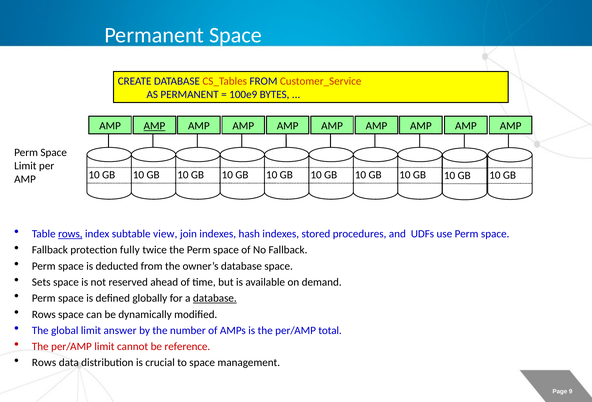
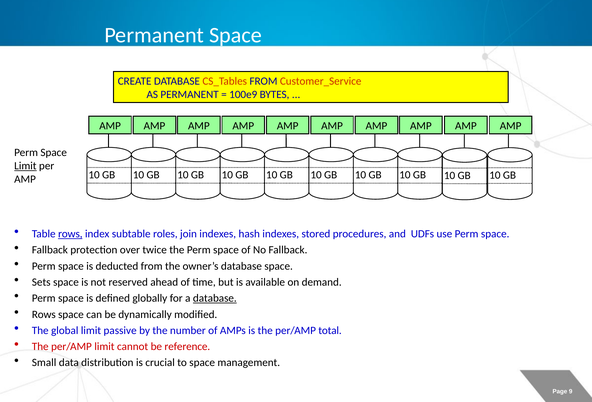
AMP at (154, 126) underline: present -> none
Limit at (25, 166) underline: none -> present
view: view -> roles
fully: fully -> over
answer: answer -> passive
Rows at (44, 363): Rows -> Small
